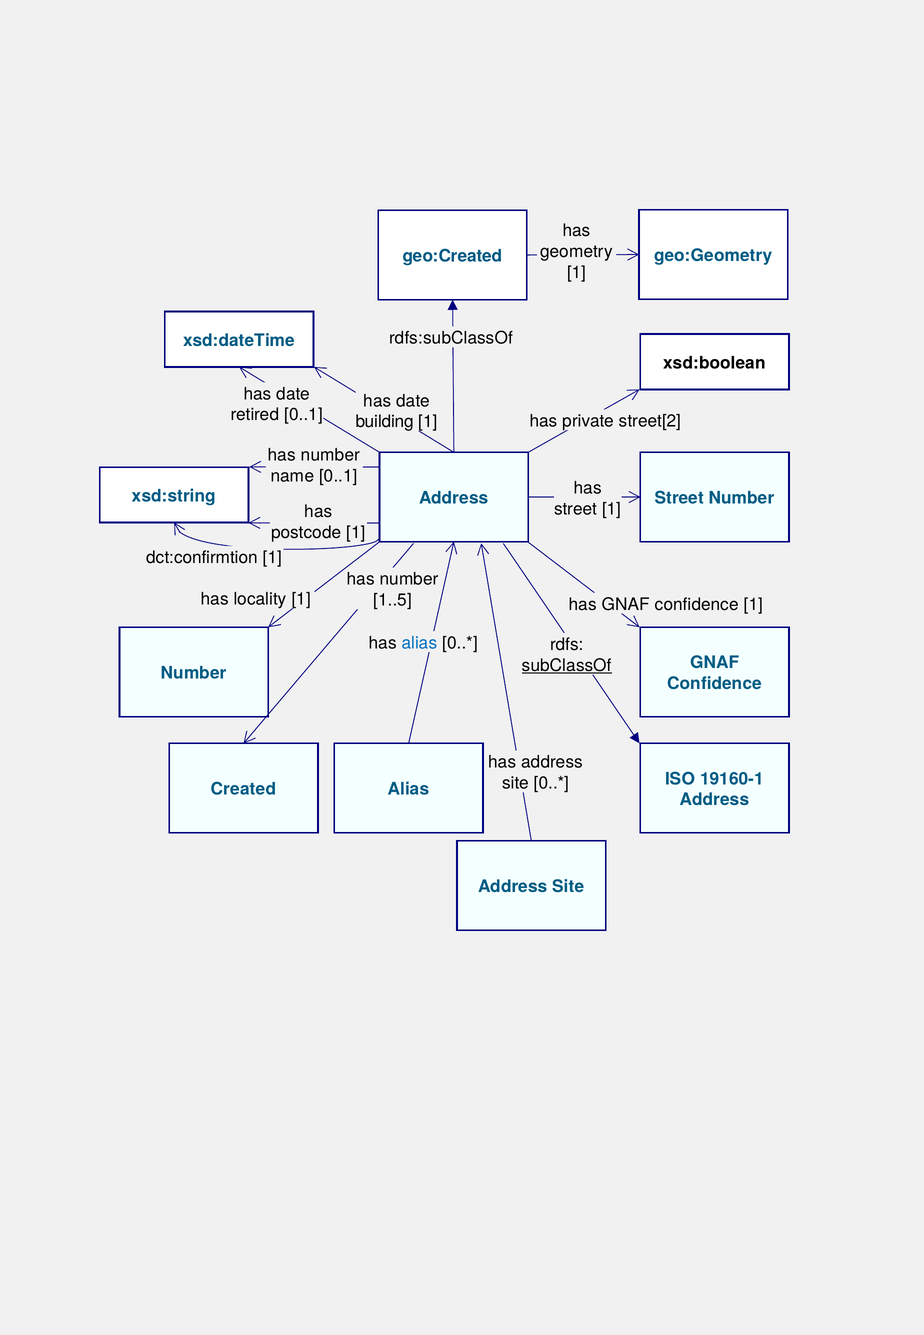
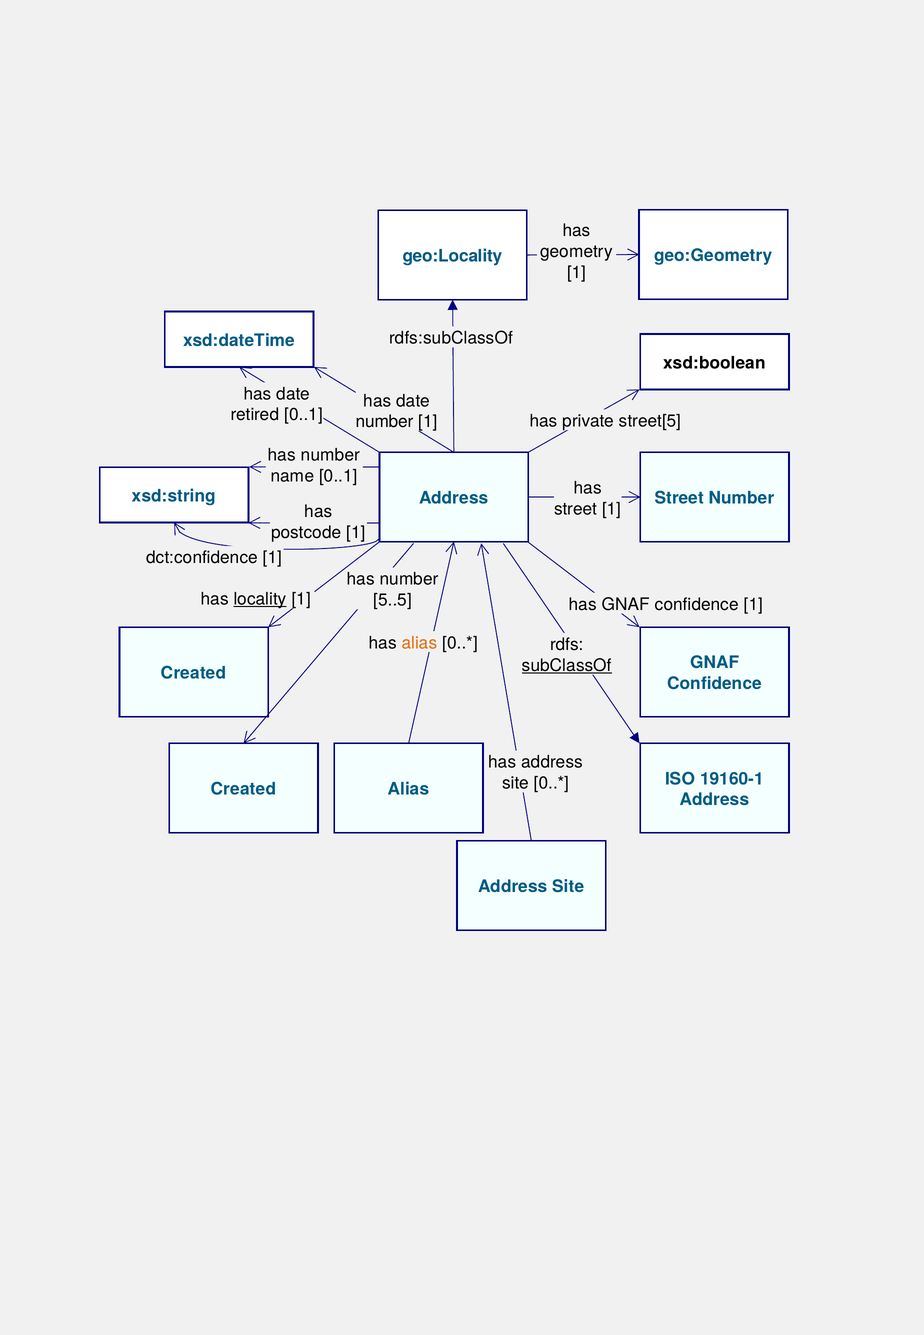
geo:Created: geo:Created -> geo:Locality
street[2: street[2 -> street[5
building at (385, 422): building -> number
dct:confirmtion: dct:confirmtion -> dct:confidence
locality underline: none -> present
1..5: 1..5 -> 5..5
alias at (419, 643) colour: blue -> orange
Number at (194, 673): Number -> Created
